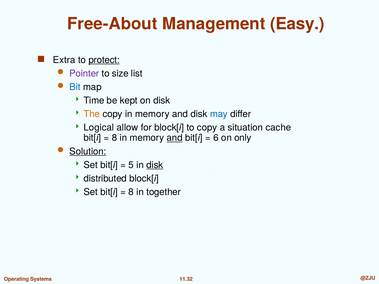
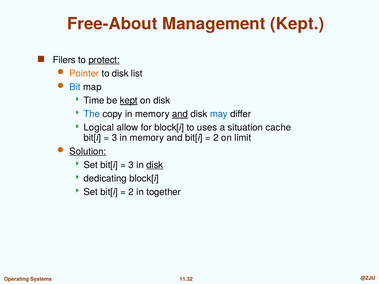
Management Easy: Easy -> Kept
Extra: Extra -> Filers
Pointer colour: purple -> orange
to size: size -> disk
kept at (129, 101) underline: none -> present
The colour: orange -> blue
and at (180, 114) underline: none -> present
to copy: copy -> uses
8 at (114, 138): 8 -> 3
and at (175, 138) underline: present -> none
6 at (216, 138): 6 -> 2
only: only -> limit
5 at (131, 165): 5 -> 3
distributed: distributed -> dedicating
8 at (131, 192): 8 -> 2
